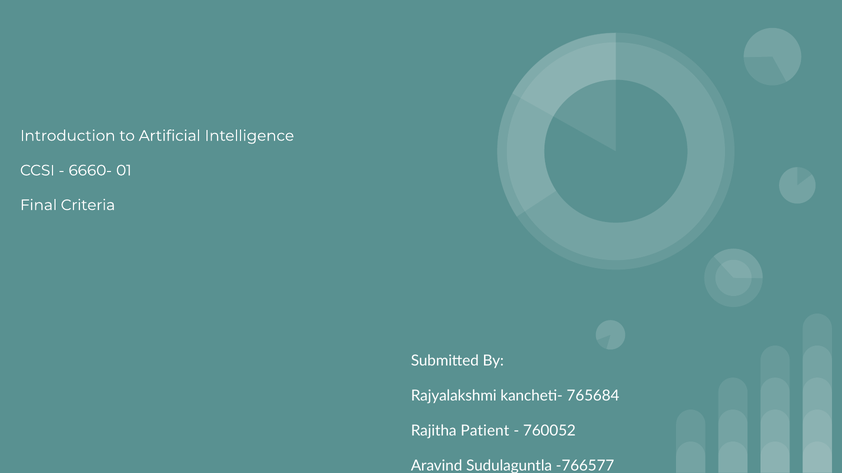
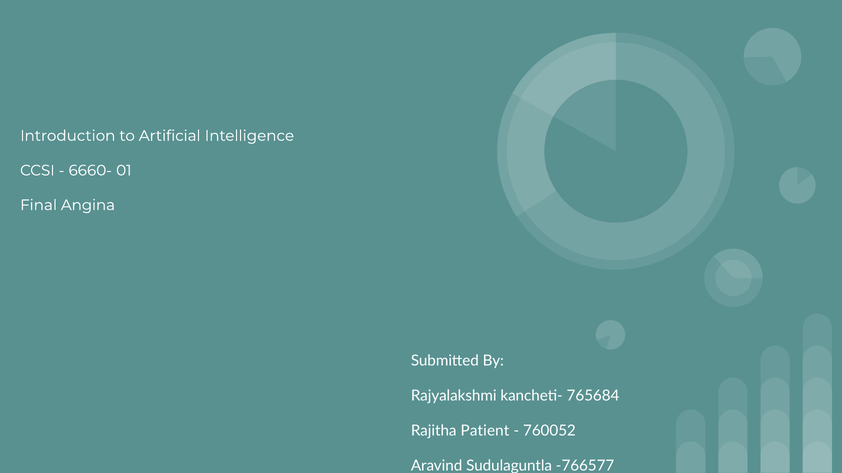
Criteria: Criteria -> Angina
